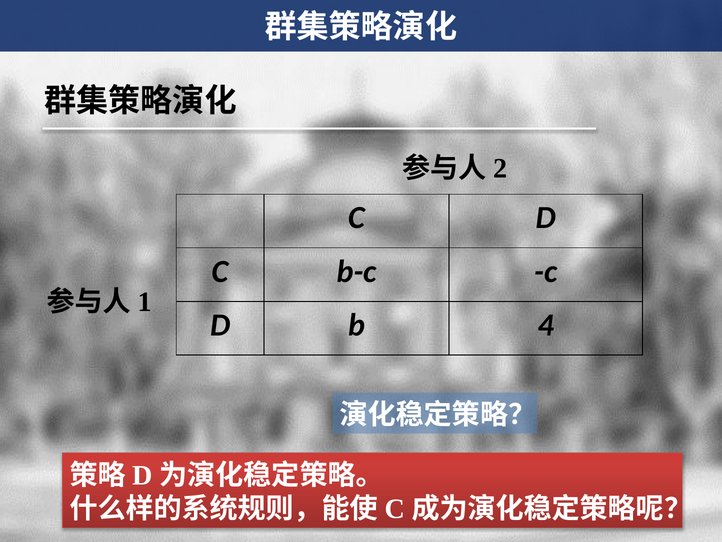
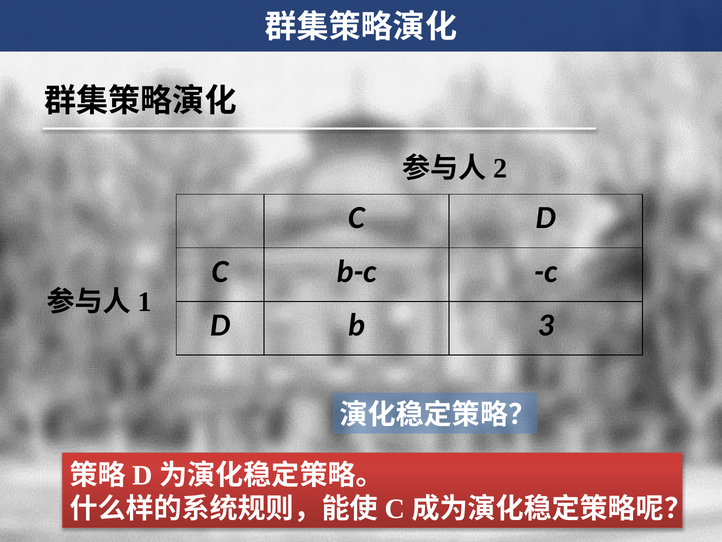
4: 4 -> 3
